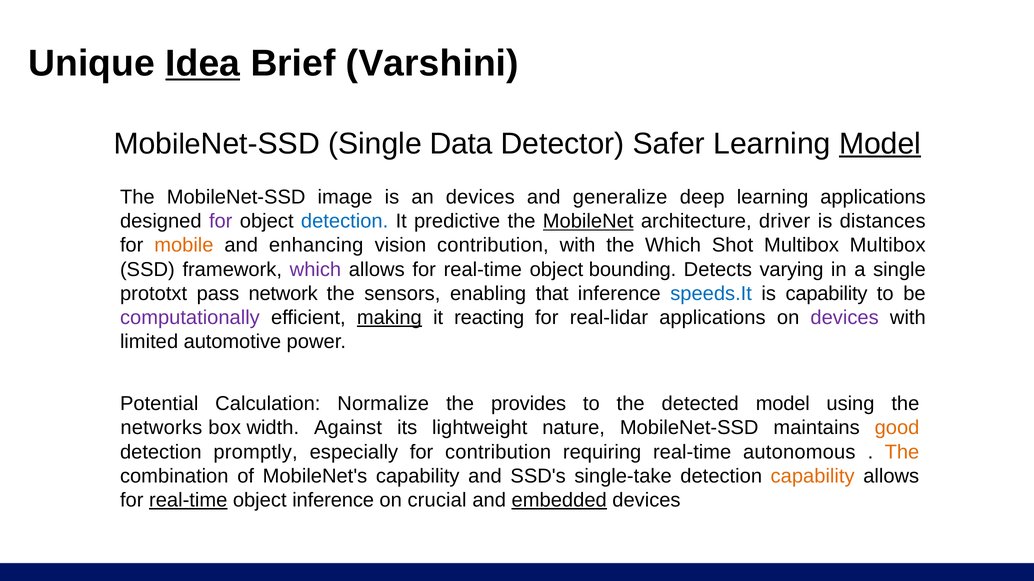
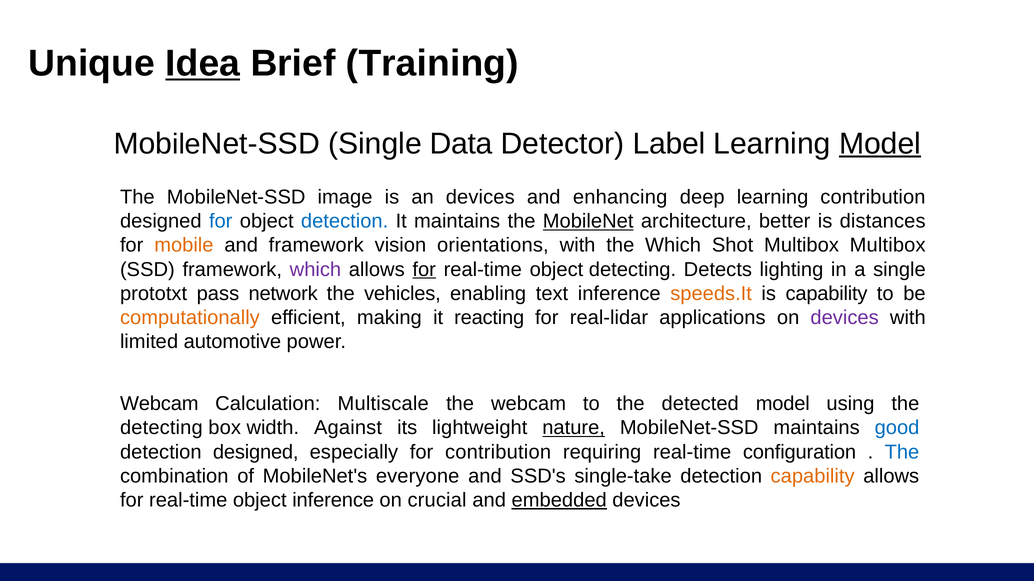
Varshini: Varshini -> Training
Safer: Safer -> Label
generalize: generalize -> enhancing
learning applications: applications -> contribution
for at (221, 221) colour: purple -> blue
It predictive: predictive -> maintains
driver: driver -> better
and enhancing: enhancing -> framework
vision contribution: contribution -> orientations
for at (424, 270) underline: none -> present
object bounding: bounding -> detecting
varying: varying -> lighting
sensors: sensors -> vehicles
that: that -> text
speeds.It colour: blue -> orange
computationally colour: purple -> orange
making underline: present -> none
Potential at (159, 404): Potential -> Webcam
Normalize: Normalize -> Multiscale
the provides: provides -> webcam
networks at (161, 428): networks -> detecting
nature underline: none -> present
good colour: orange -> blue
detection promptly: promptly -> designed
autonomous: autonomous -> configuration
The at (902, 452) colour: orange -> blue
MobileNet's capability: capability -> everyone
real-time at (188, 501) underline: present -> none
